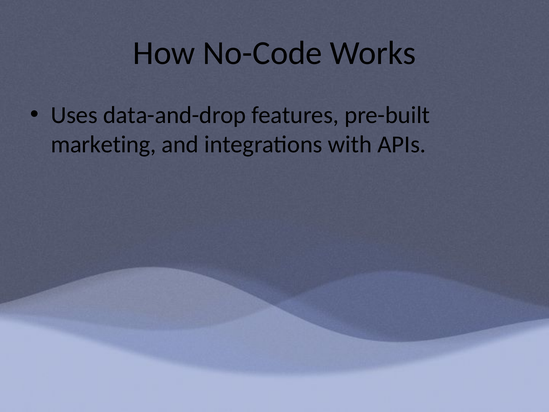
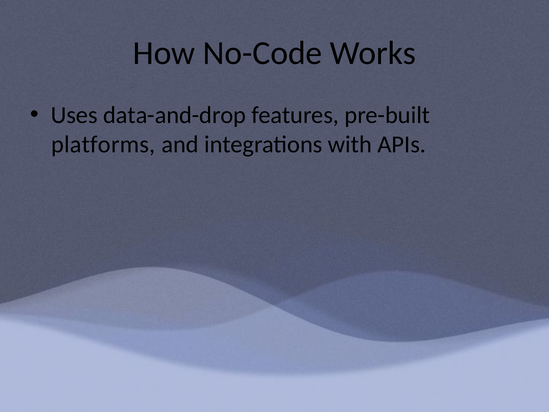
marketing: marketing -> platforms
